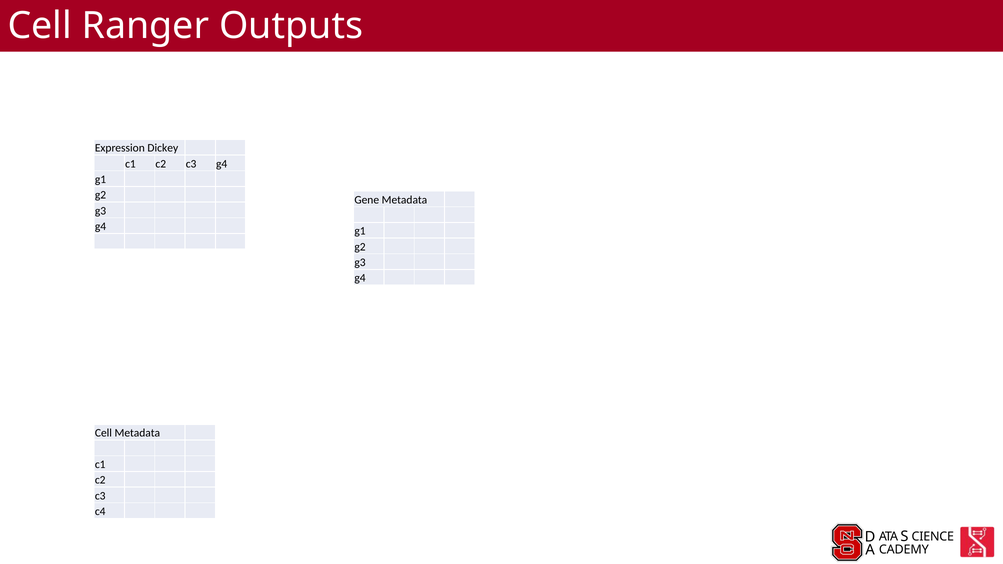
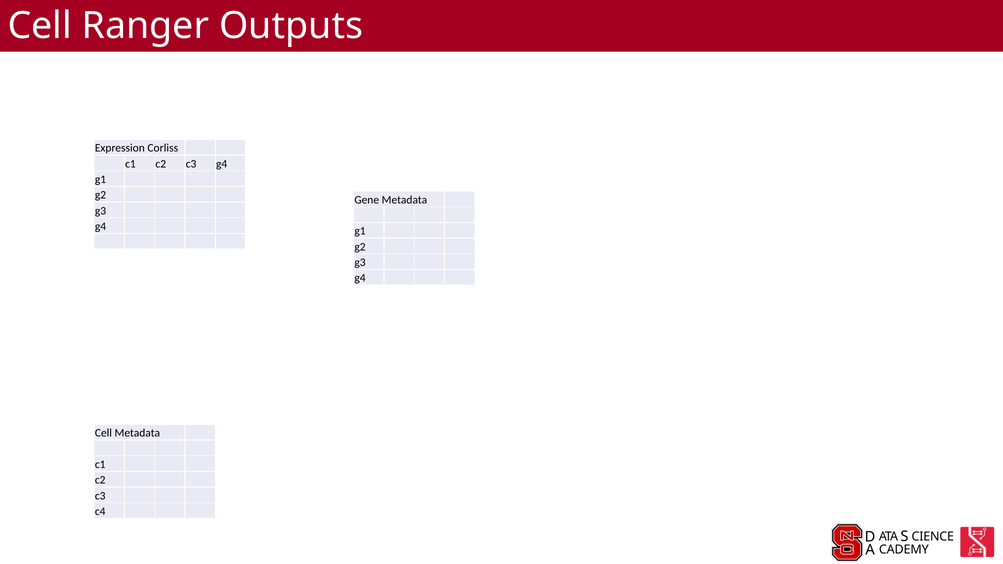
Dickey: Dickey -> Corliss
